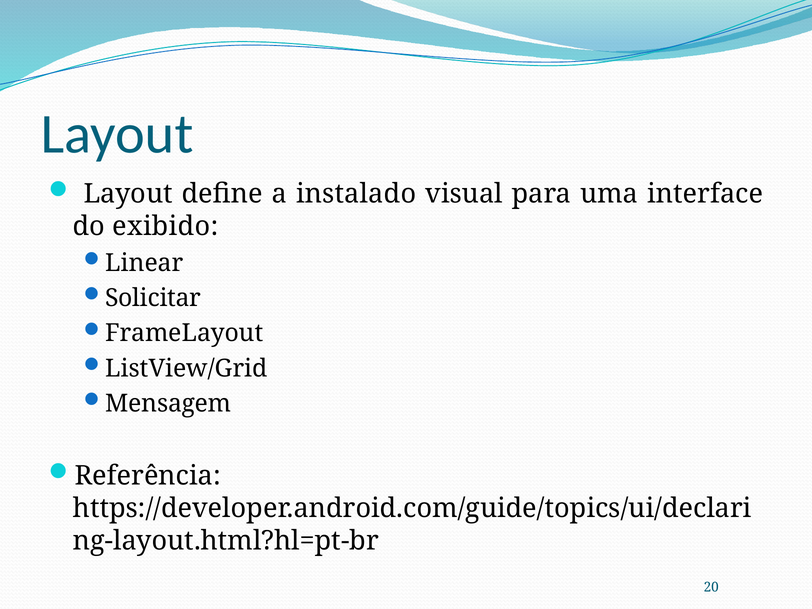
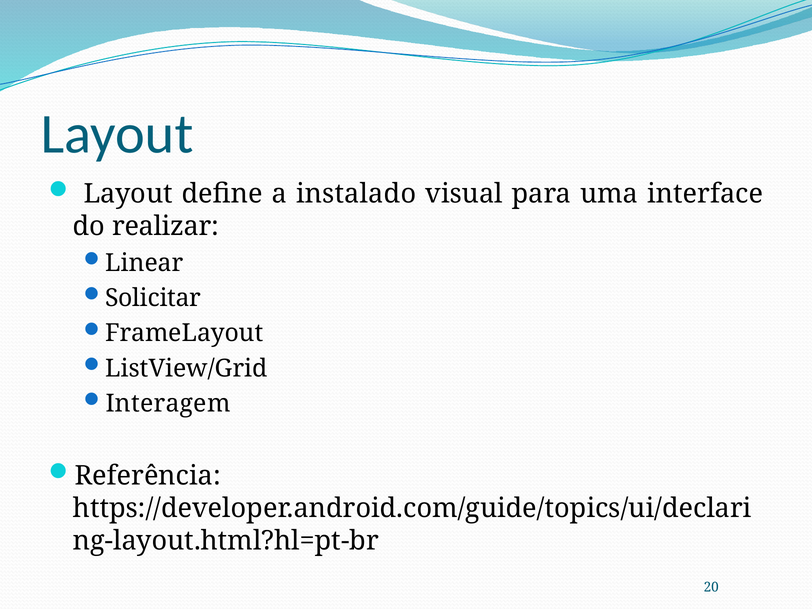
exibido: exibido -> realizar
Mensagem: Mensagem -> Interagem
